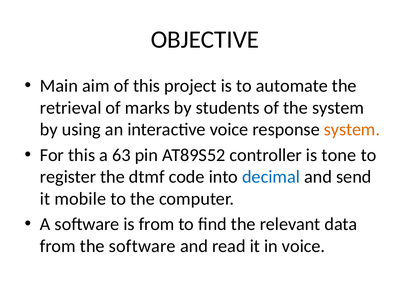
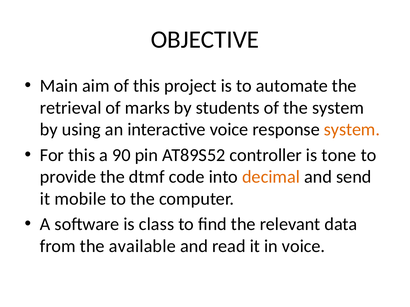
63: 63 -> 90
register: register -> provide
decimal colour: blue -> orange
is from: from -> class
the software: software -> available
